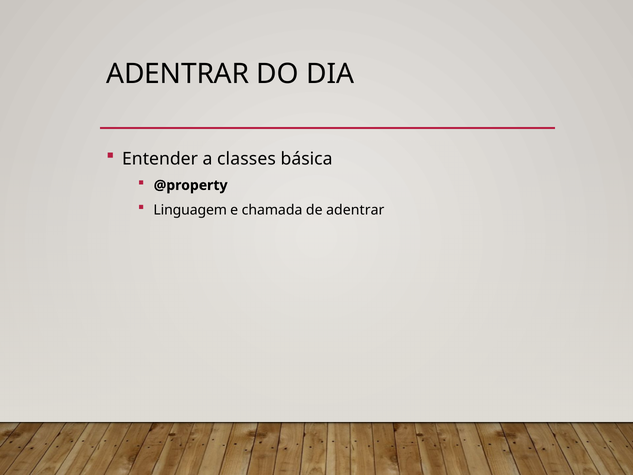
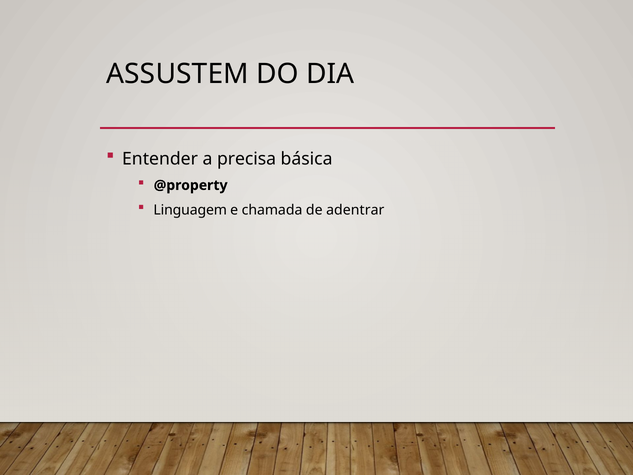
ADENTRAR at (178, 74): ADENTRAR -> ASSUSTEM
classes: classes -> precisa
